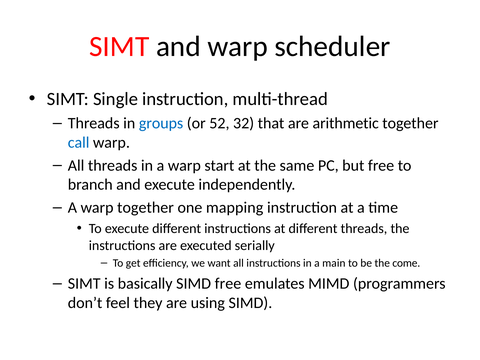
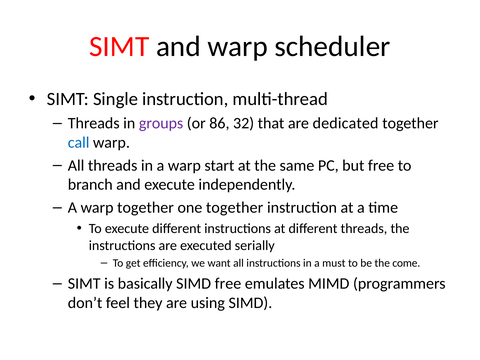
groups colour: blue -> purple
52: 52 -> 86
arithmetic: arithmetic -> dedicated
one mapping: mapping -> together
main: main -> must
